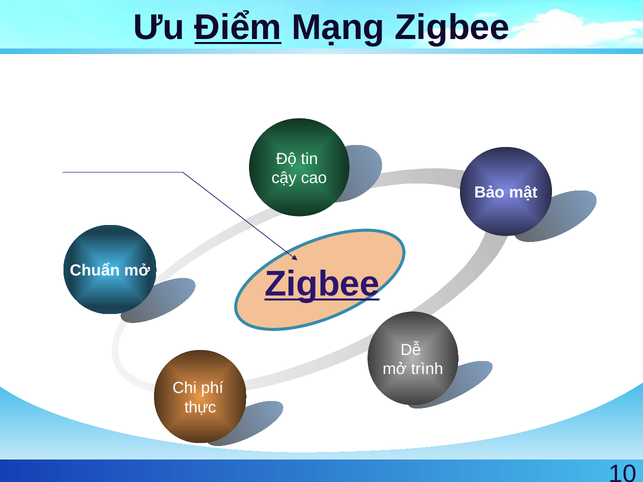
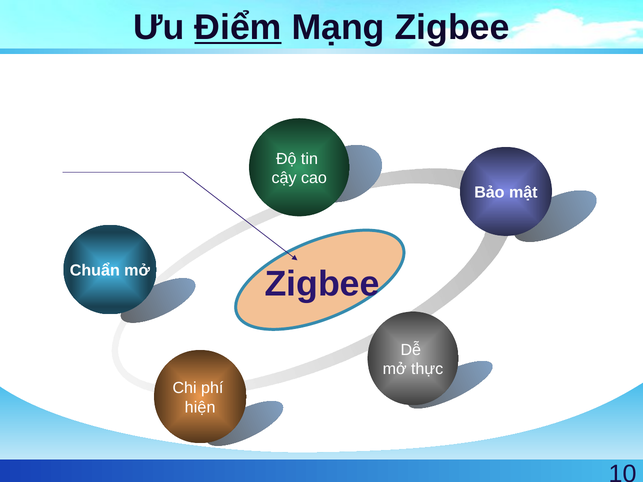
Zigbee at (322, 284) underline: present -> none
trình: trình -> thực
thực: thực -> hiện
